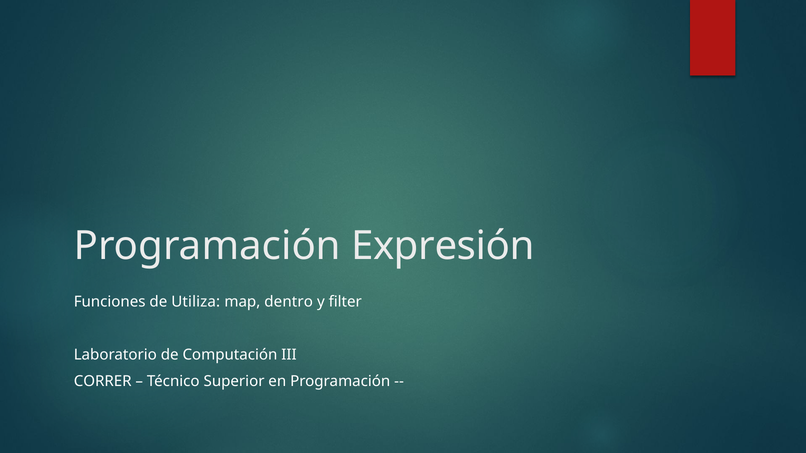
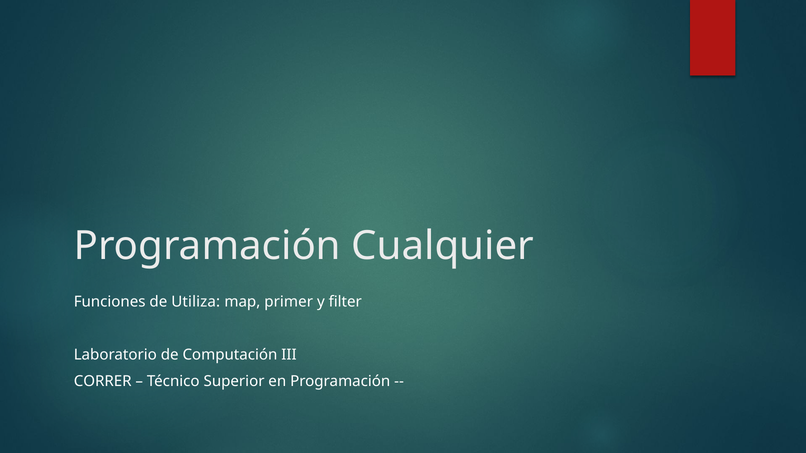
Expresión: Expresión -> Cualquier
dentro: dentro -> primer
